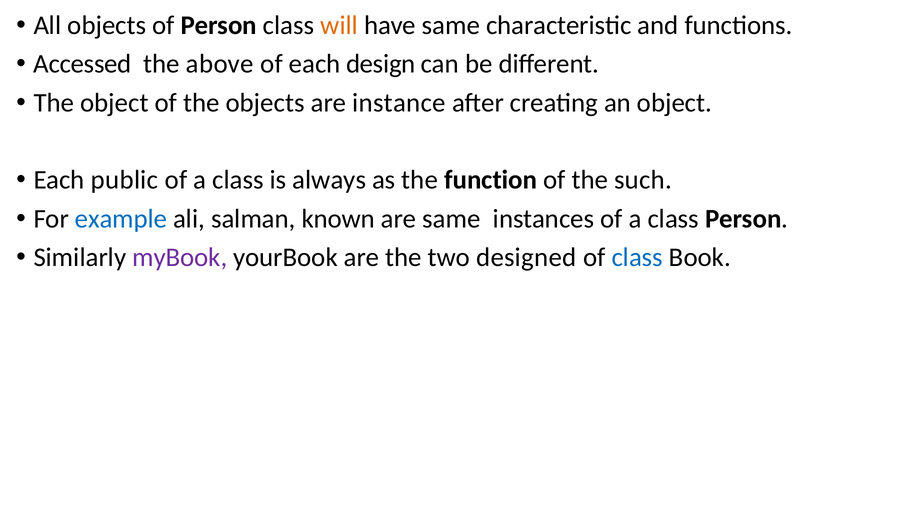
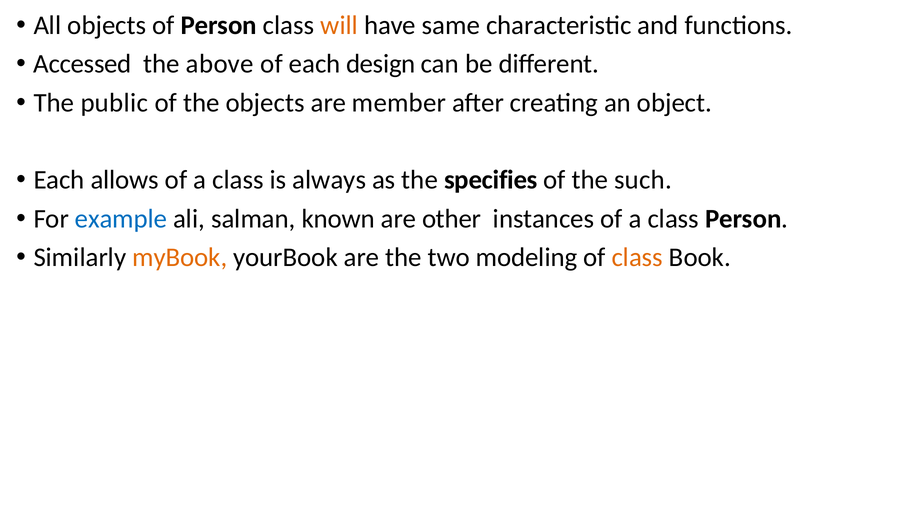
The object: object -> public
instance: instance -> member
public: public -> allows
function: function -> specifies
are same: same -> other
myBook colour: purple -> orange
designed: designed -> modeling
class at (637, 257) colour: blue -> orange
